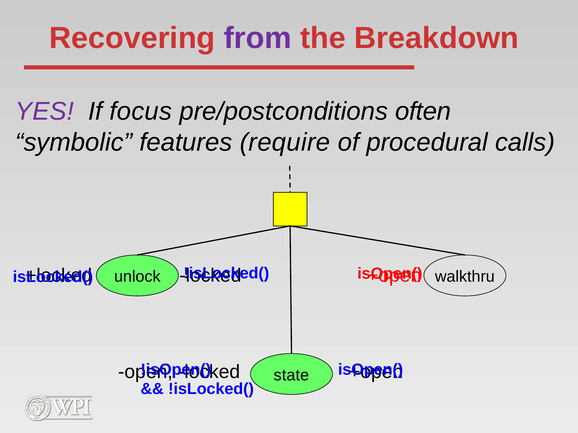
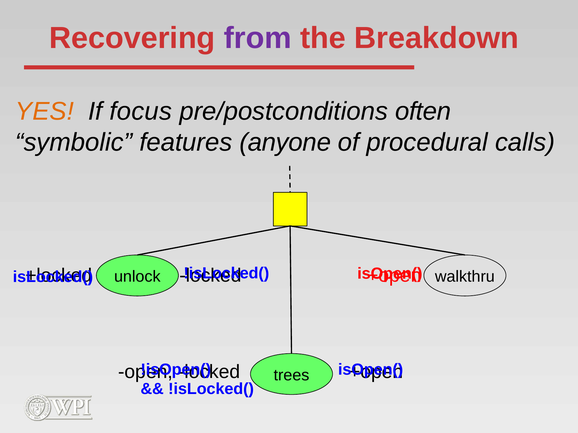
YES colour: purple -> orange
require: require -> anyone
state: state -> trees
